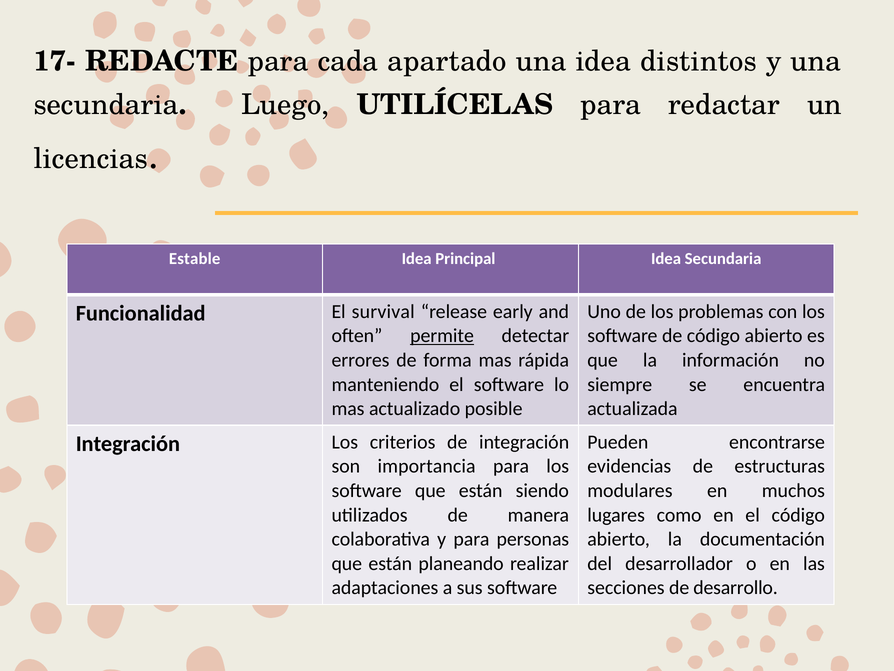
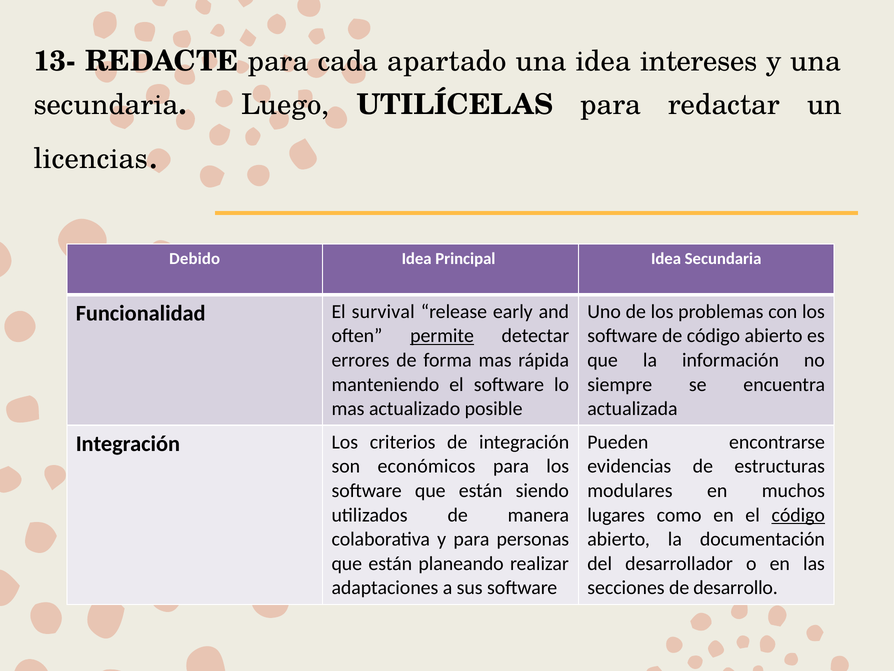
17-: 17- -> 13-
distintos: distintos -> intereses
Estable: Estable -> Debido
importancia: importancia -> económicos
código at (798, 515) underline: none -> present
